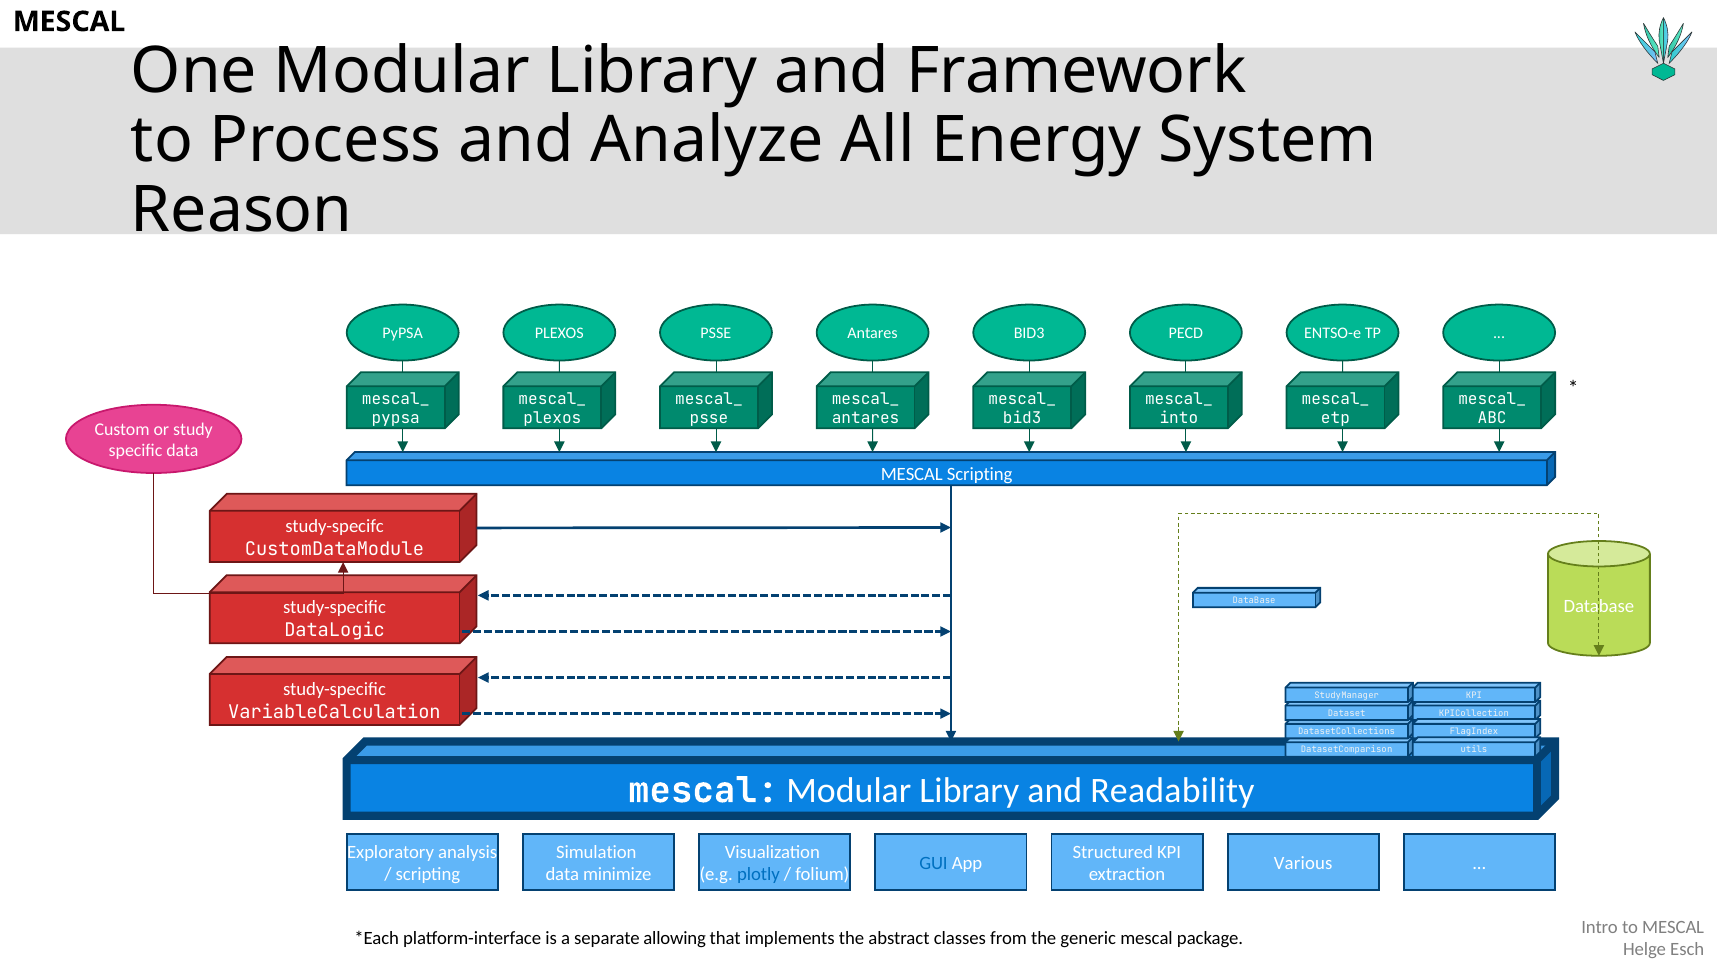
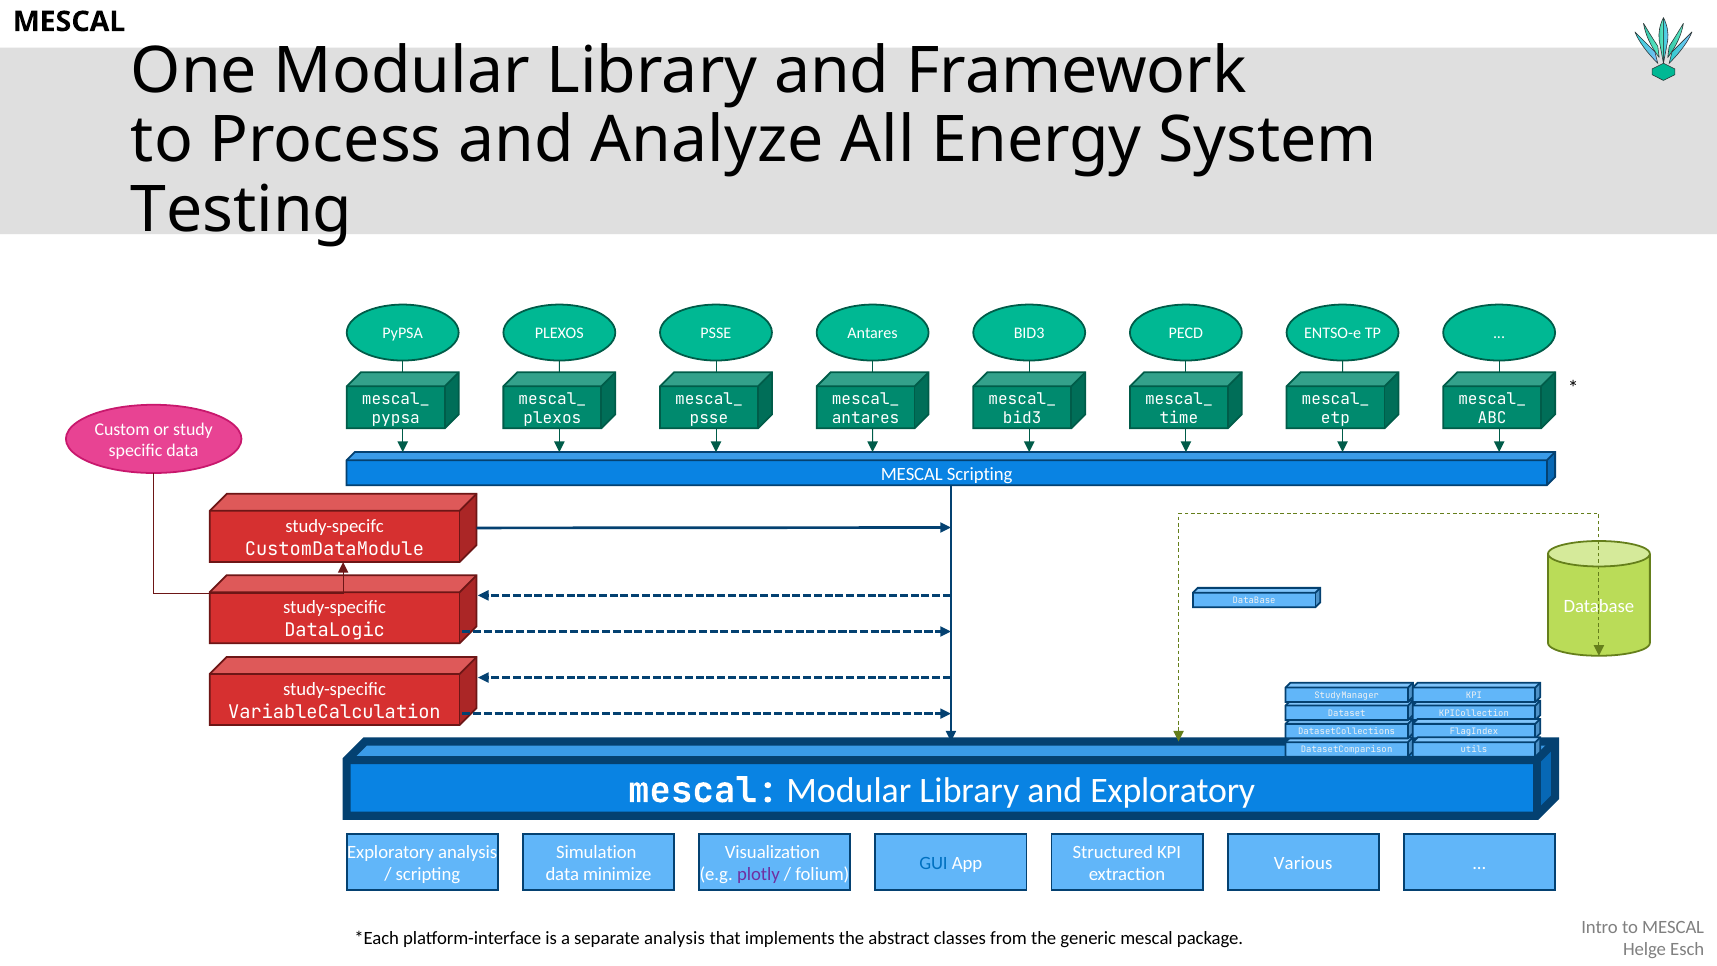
Reason: Reason -> Testing
into: into -> time
and Readability: Readability -> Exploratory
plotly colour: blue -> purple
separate allowing: allowing -> analysis
